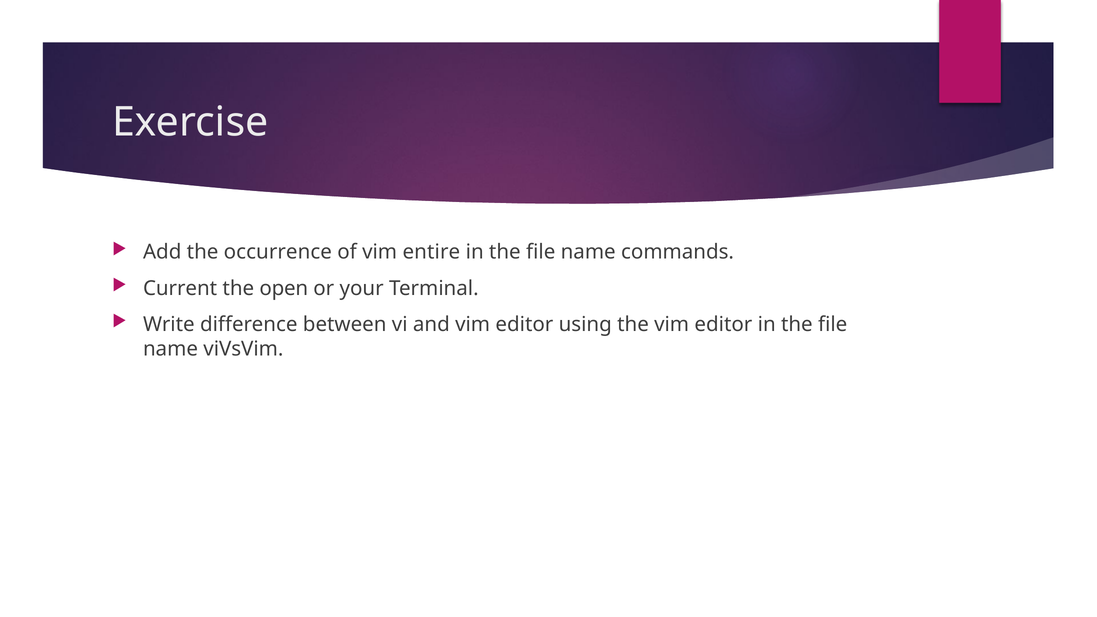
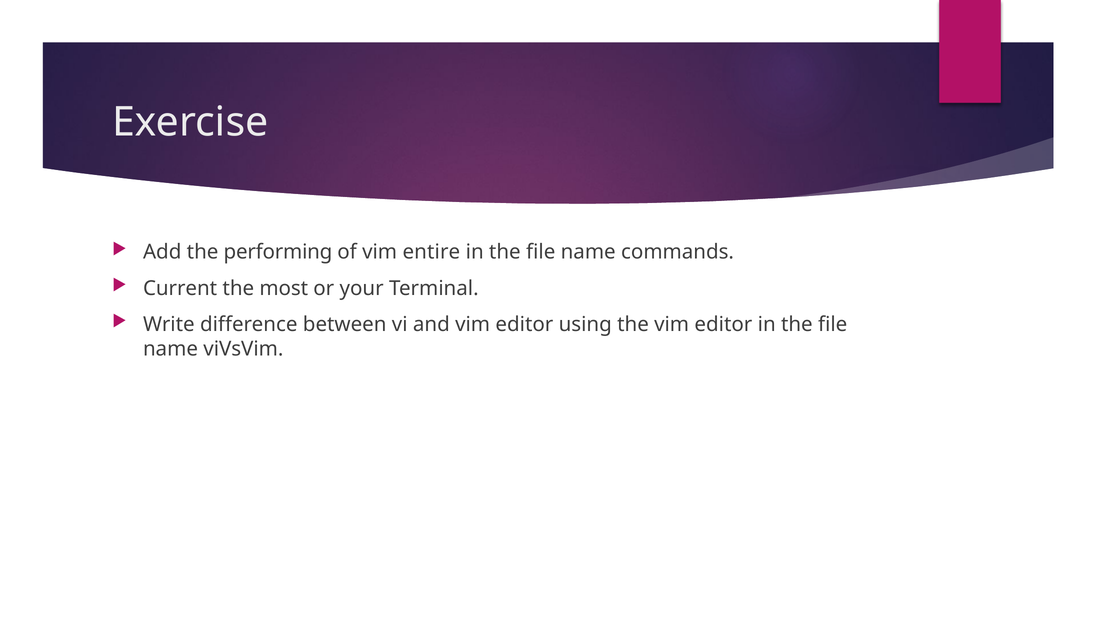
occurrence: occurrence -> performing
open: open -> most
